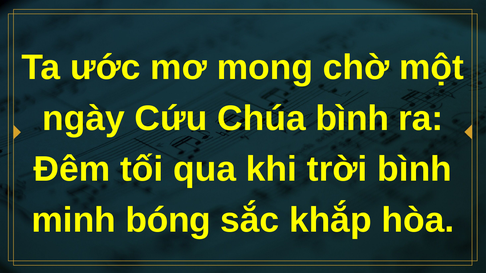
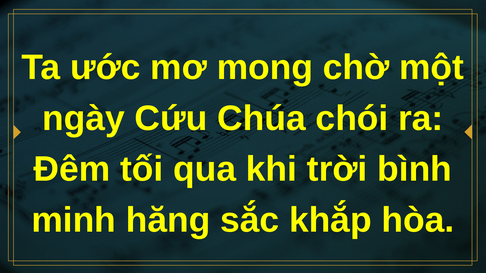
Chúa bình: bình -> chói
bóng: bóng -> hăng
